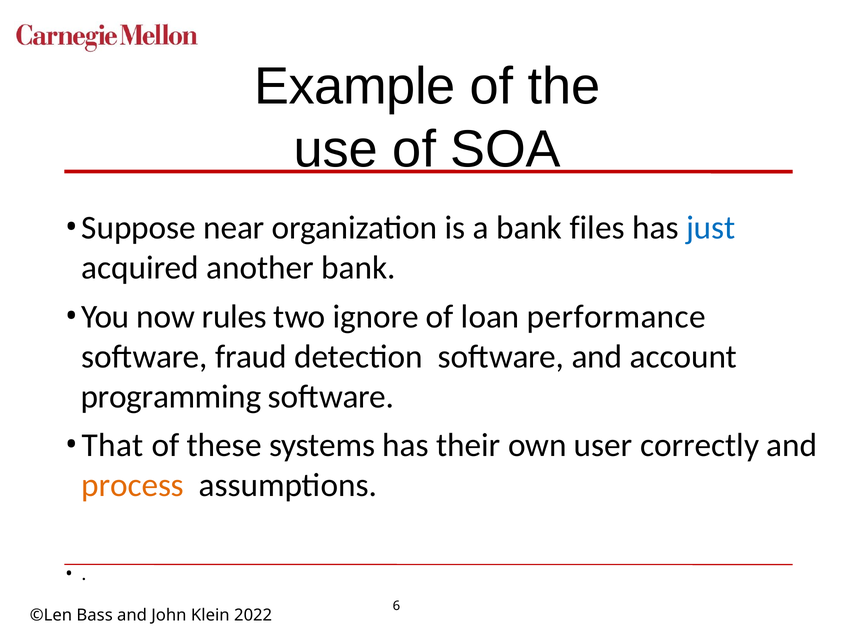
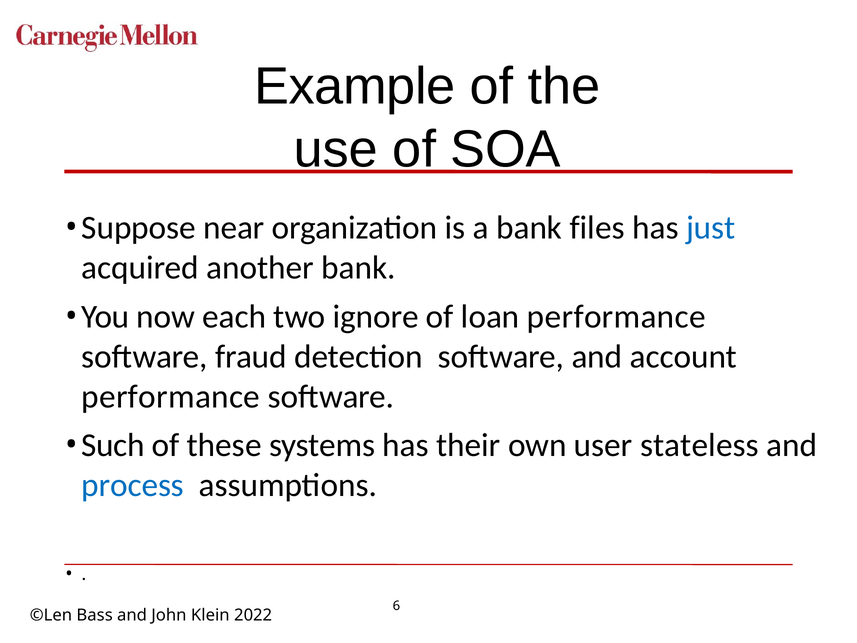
rules: rules -> each
programming at (171, 397): programming -> performance
That: That -> Such
correctly: correctly -> stateless
process colour: orange -> blue
